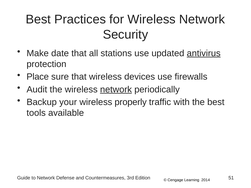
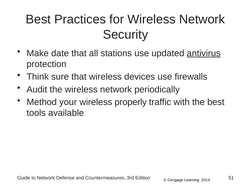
Place: Place -> Think
network at (116, 90) underline: present -> none
Backup: Backup -> Method
